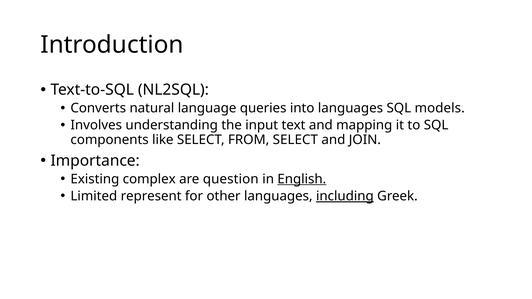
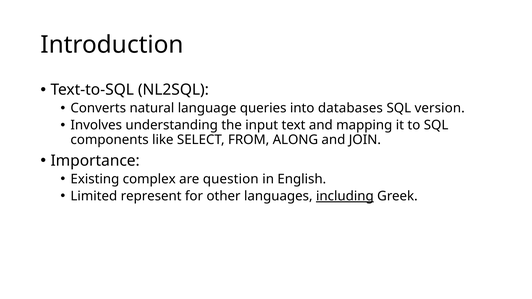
into languages: languages -> databases
models: models -> version
FROM SELECT: SELECT -> ALONG
English underline: present -> none
